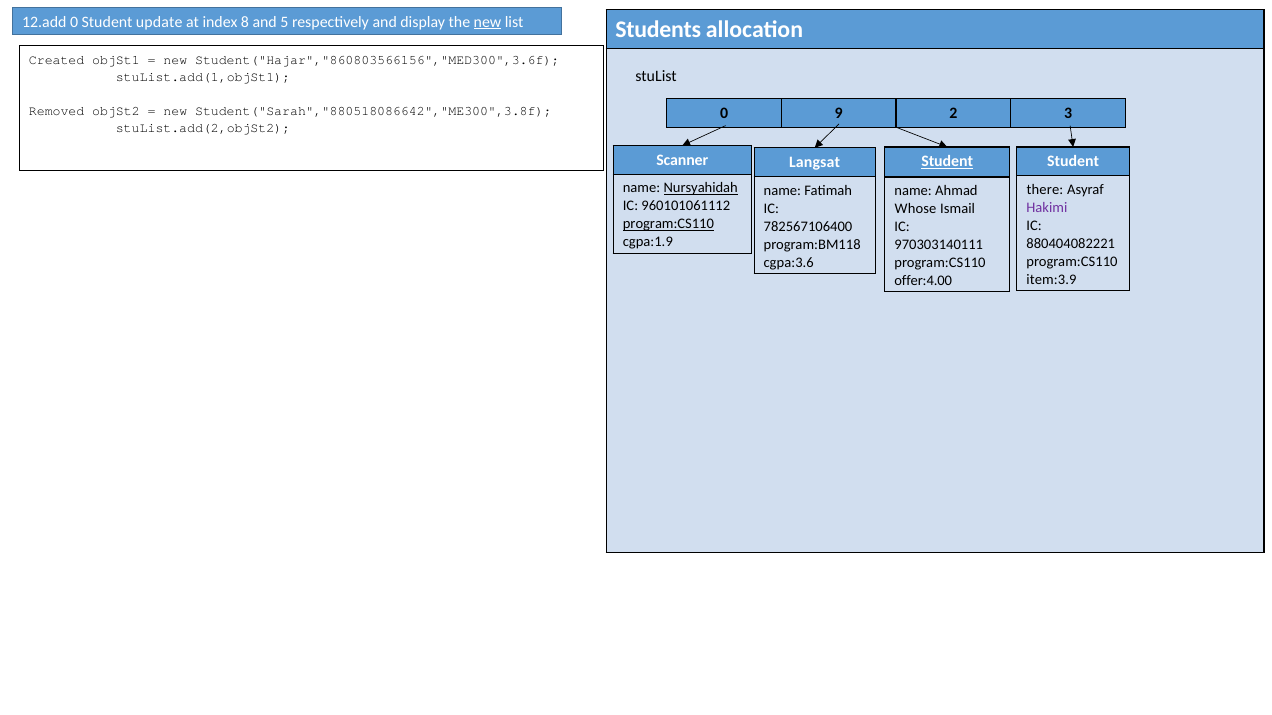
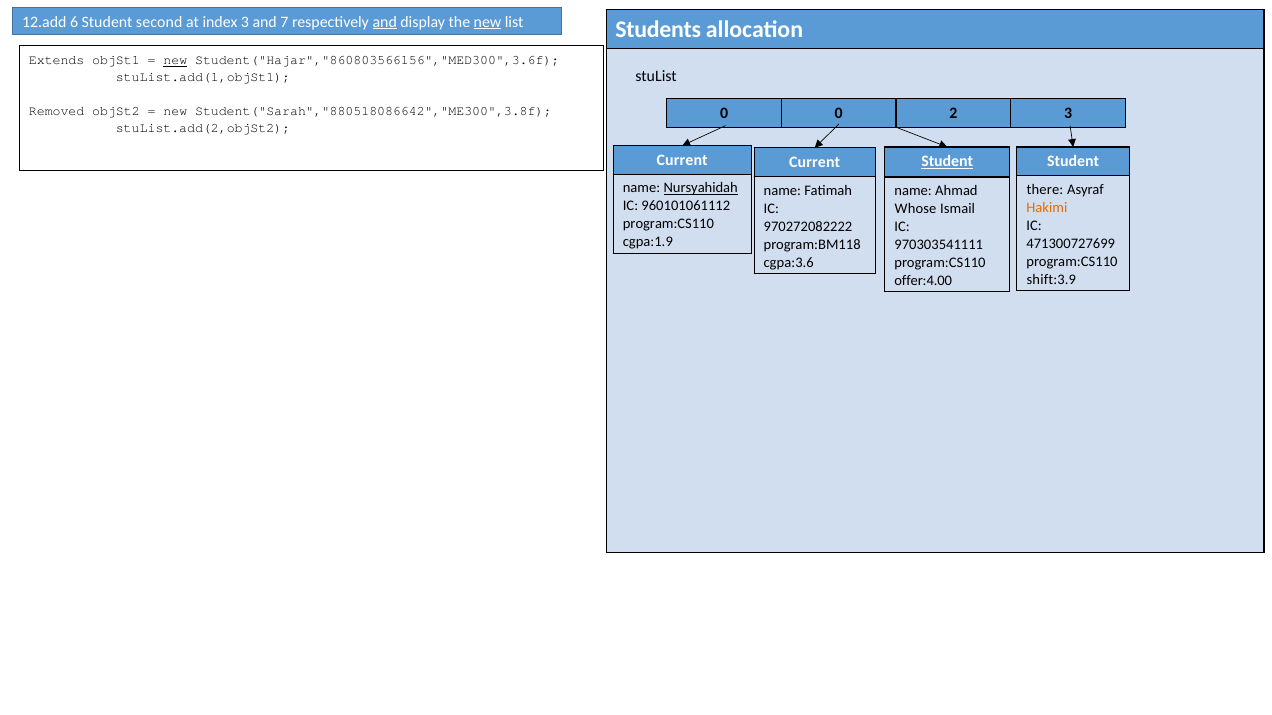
12.add 0: 0 -> 6
update: update -> second
index 8: 8 -> 3
5: 5 -> 7
and at (385, 22) underline: none -> present
Created: Created -> Extends
new at (175, 61) underline: none -> present
0 9: 9 -> 0
Scanner at (682, 160): Scanner -> Current
Langsat at (815, 162): Langsat -> Current
Hakimi colour: purple -> orange
program:CS110 at (668, 224) underline: present -> none
782567106400: 782567106400 -> 970272082222
880404082221: 880404082221 -> 471300727699
970303140111: 970303140111 -> 970303541111
item:3.9: item:3.9 -> shift:3.9
